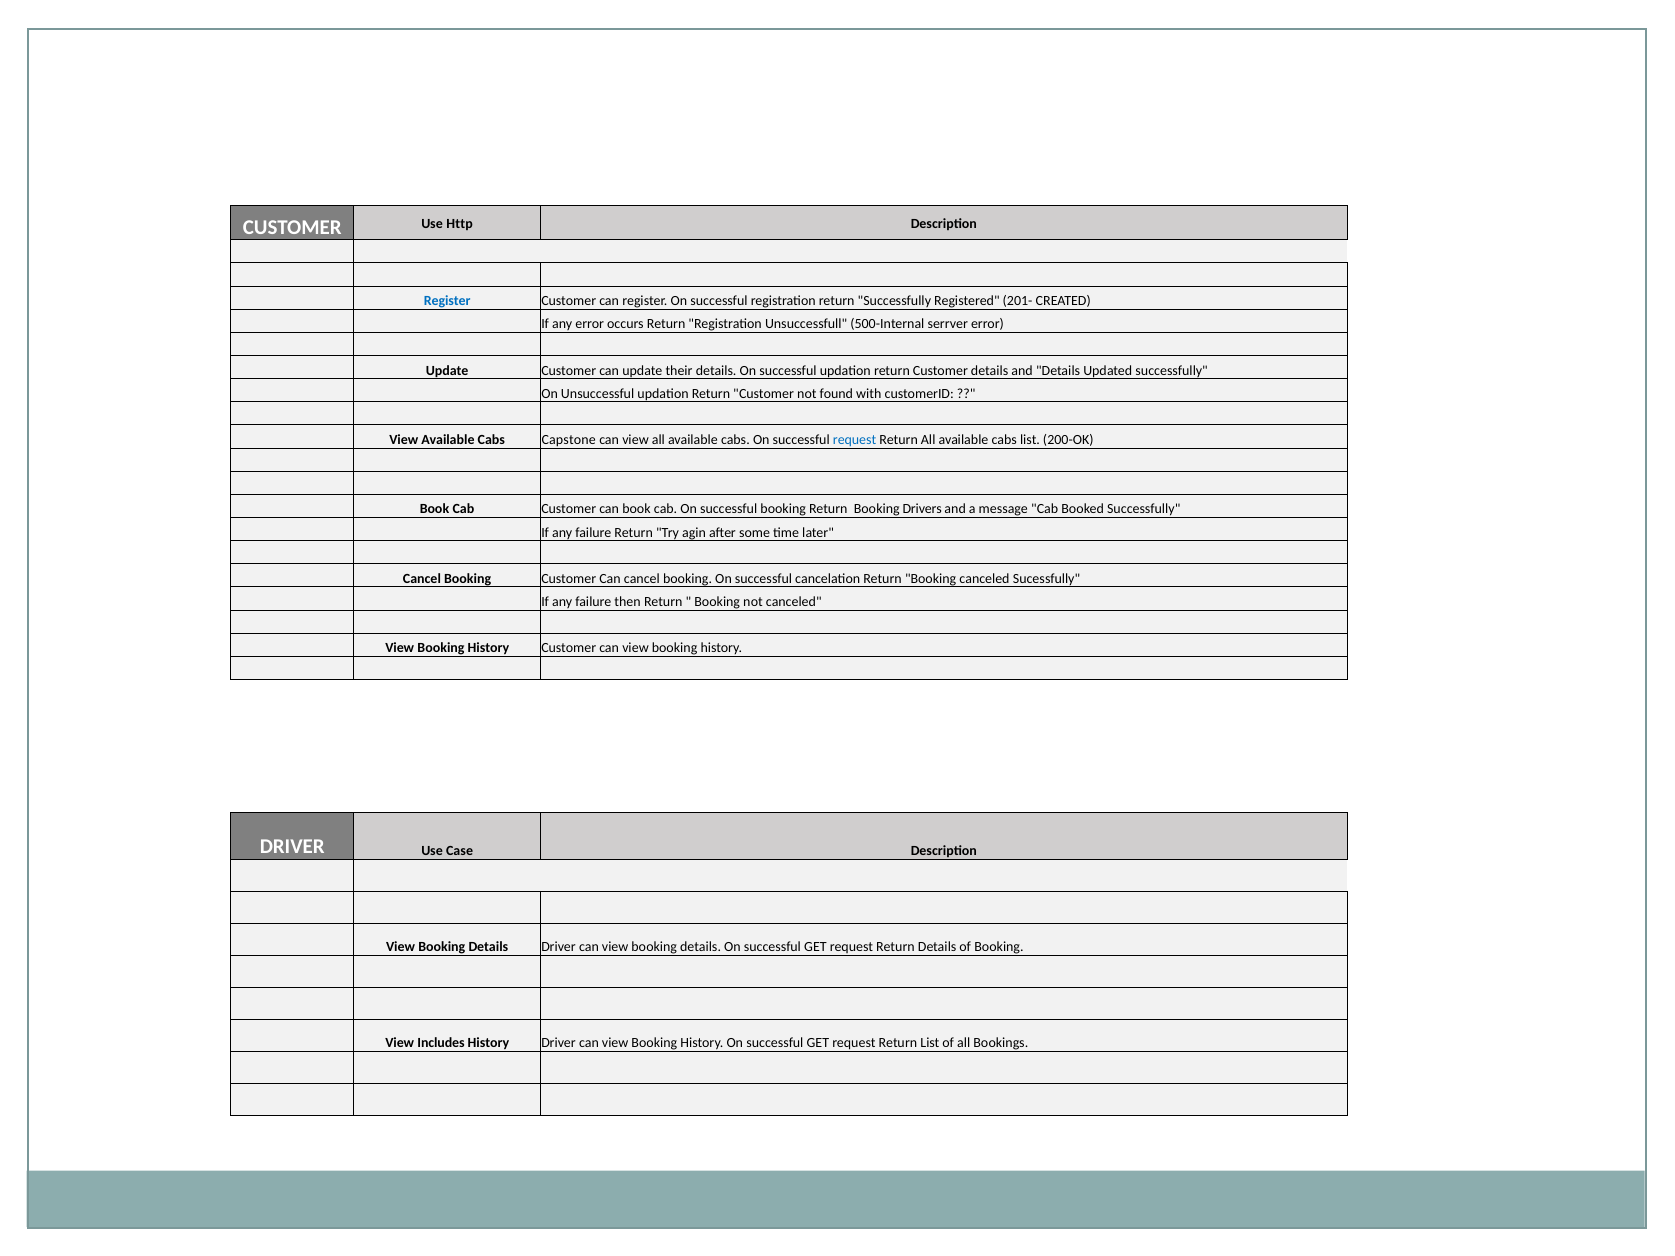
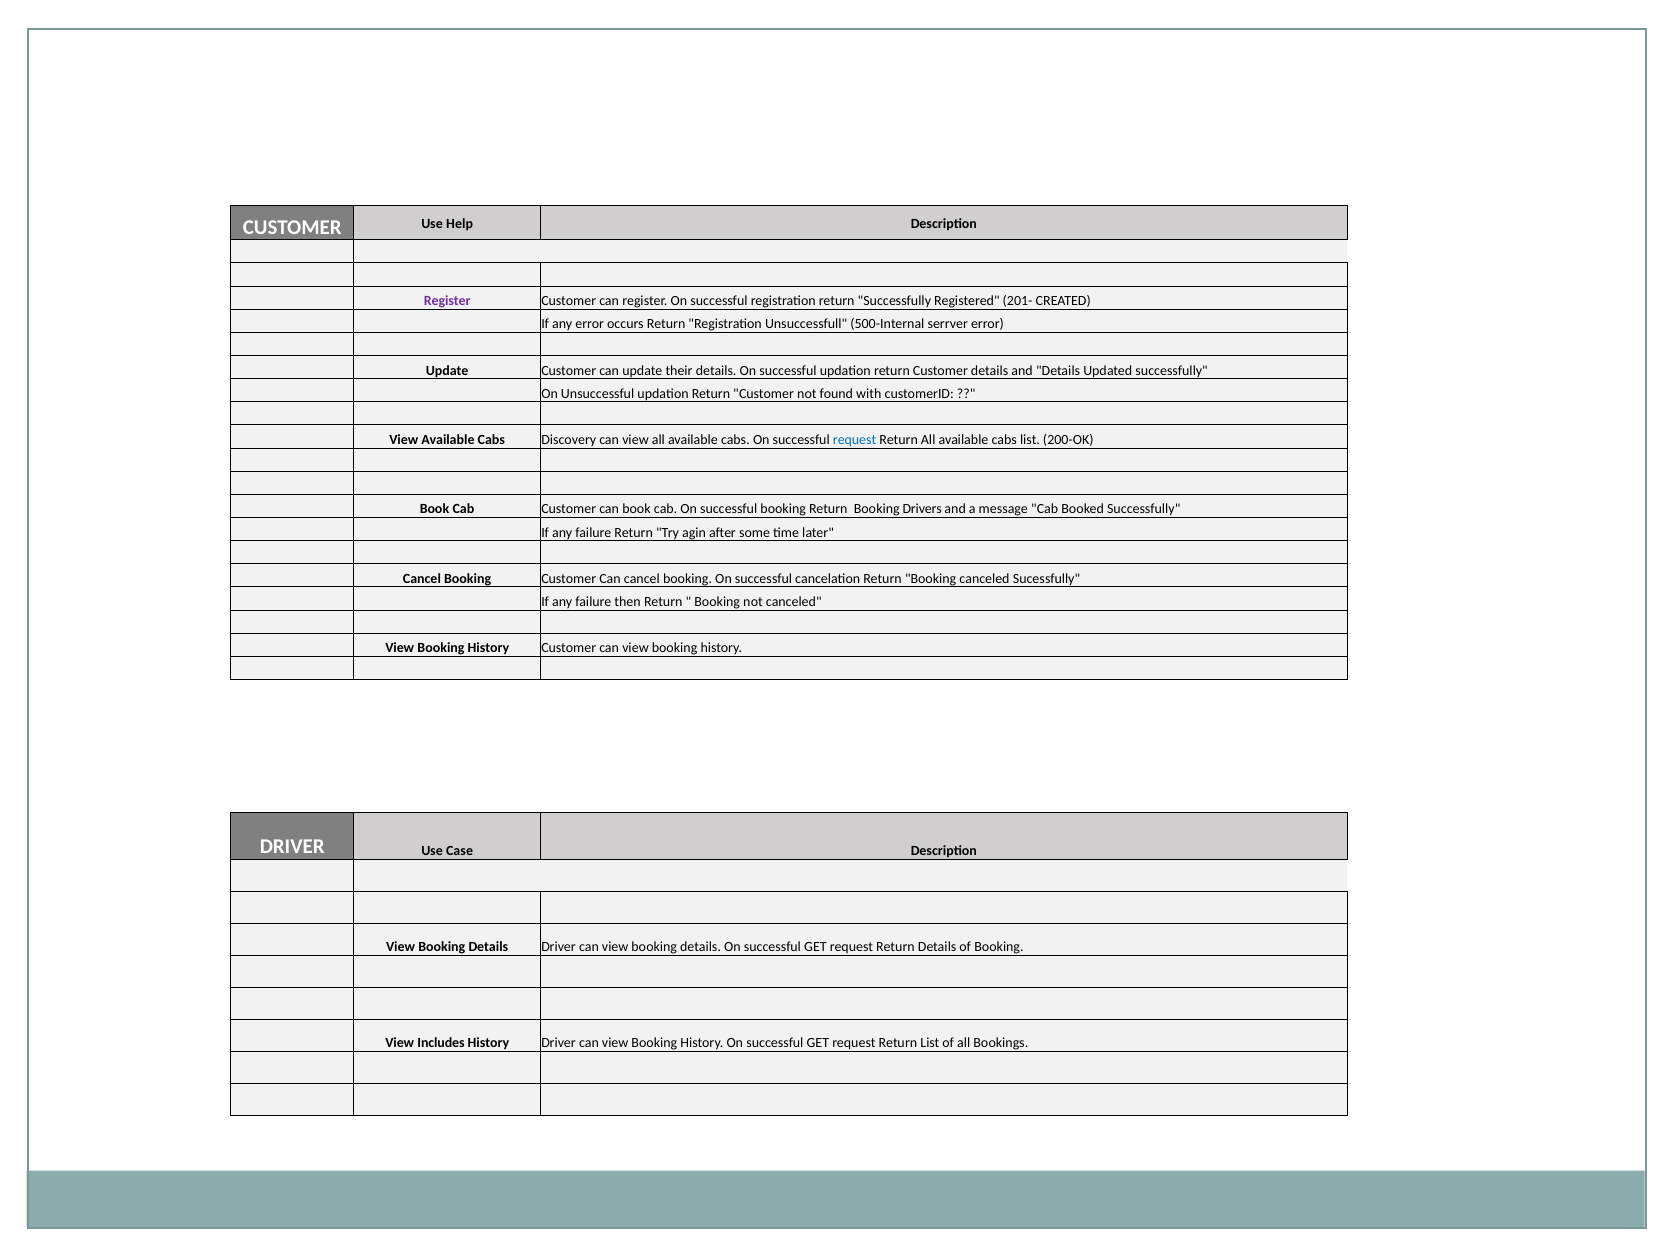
Http: Http -> Help
Register at (447, 301) colour: blue -> purple
Capstone: Capstone -> Discovery
